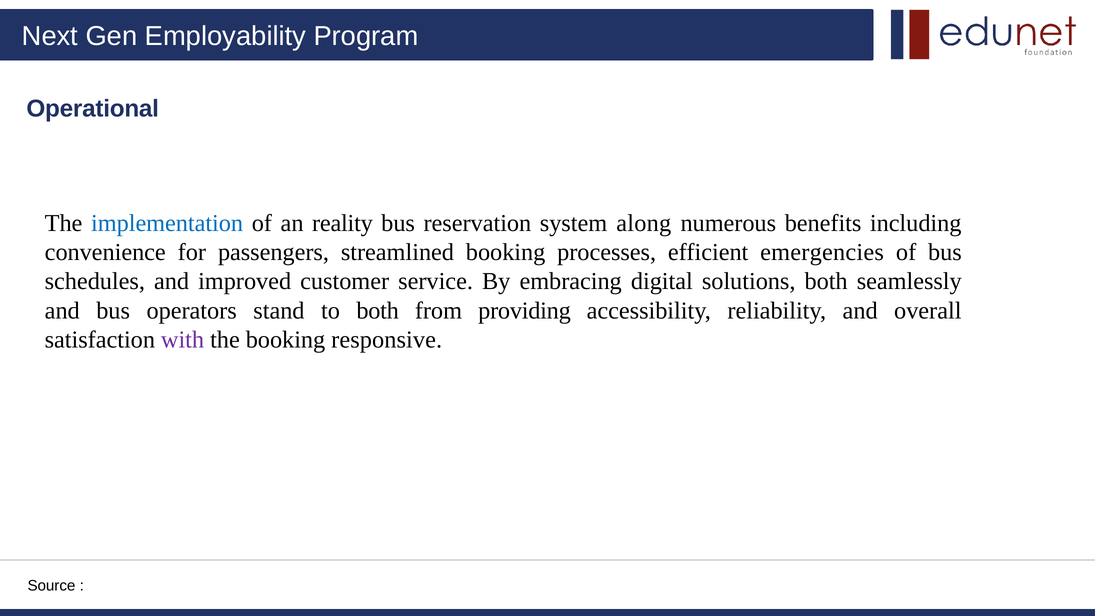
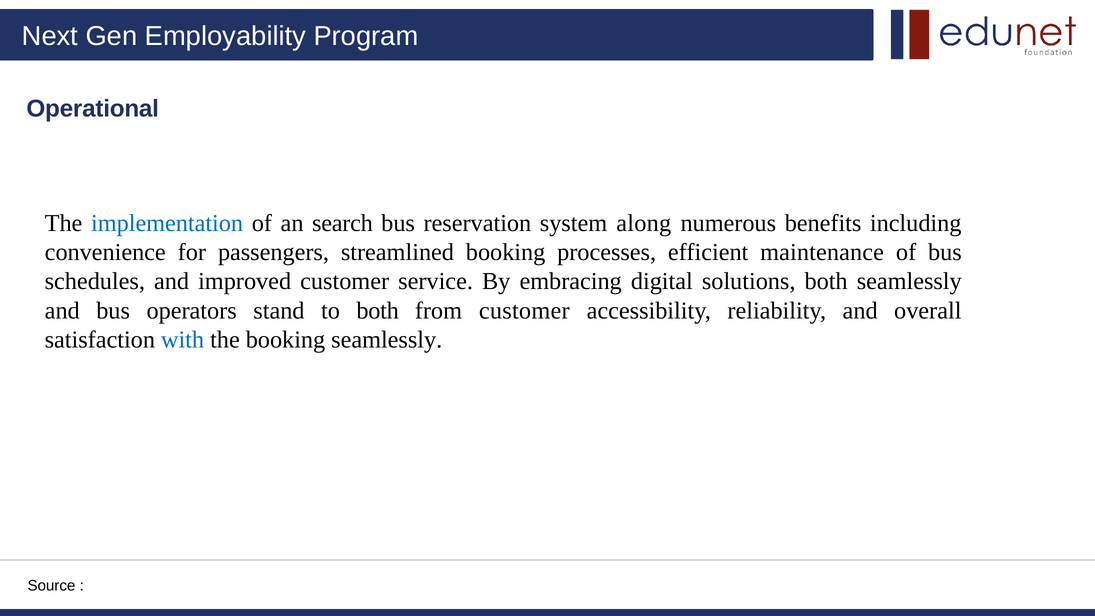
reality: reality -> search
emergencies: emergencies -> maintenance
from providing: providing -> customer
with colour: purple -> blue
booking responsive: responsive -> seamlessly
